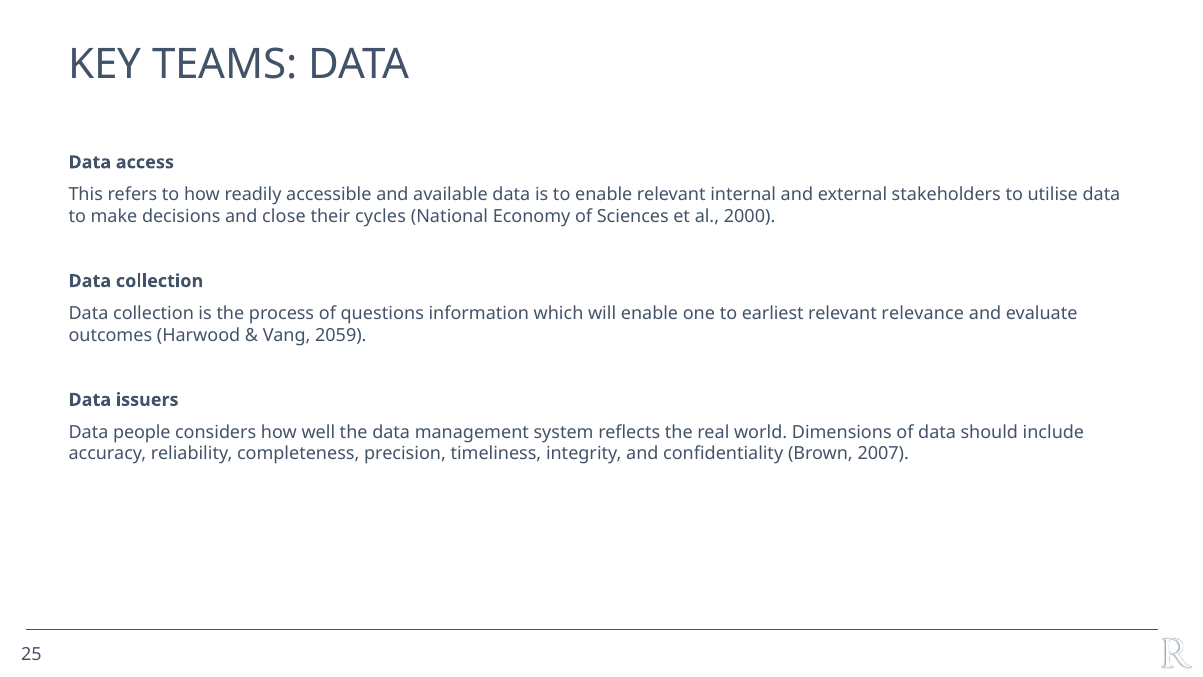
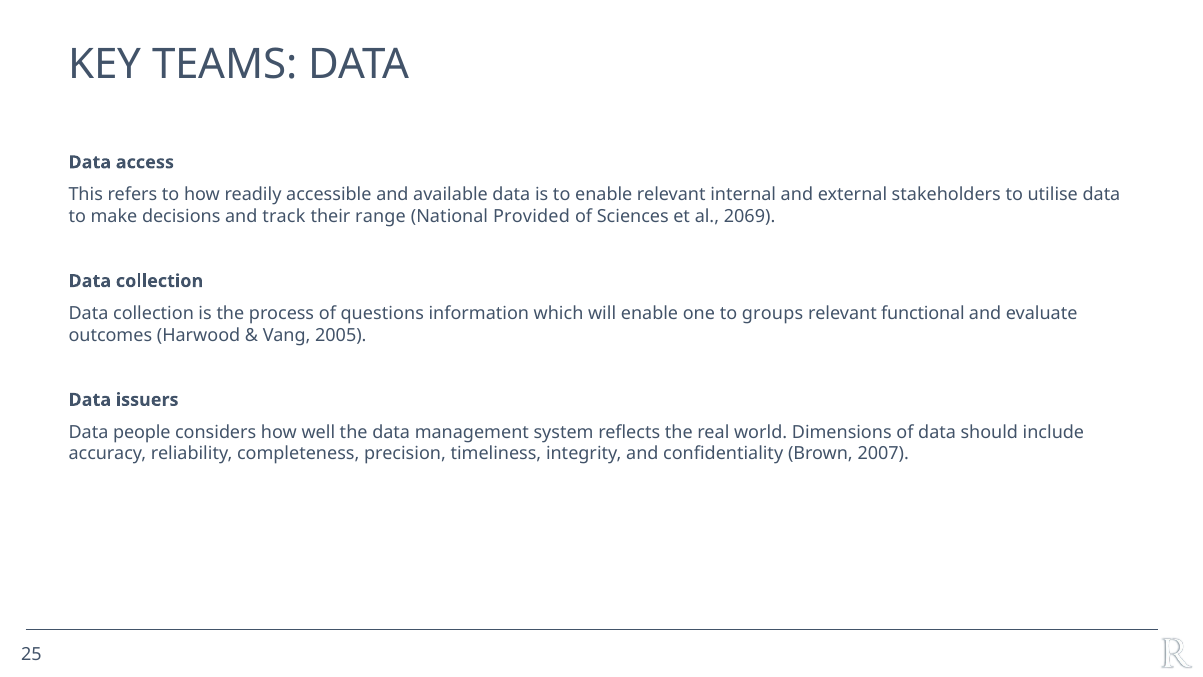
close: close -> track
cycles: cycles -> range
Economy: Economy -> Provided
2000: 2000 -> 2069
earliest: earliest -> groups
relevance: relevance -> functional
2059: 2059 -> 2005
